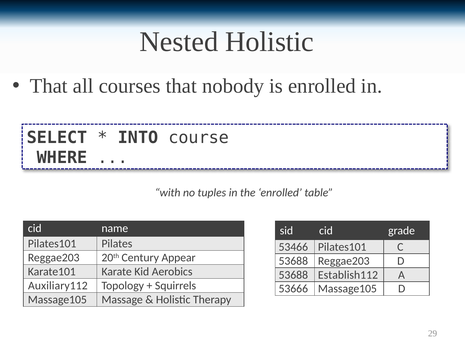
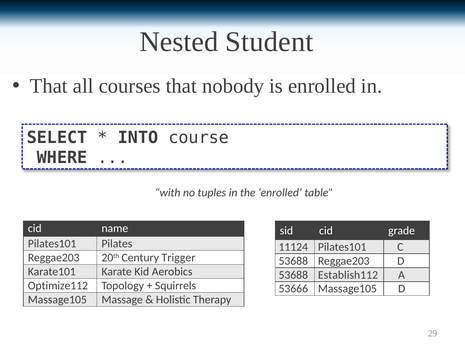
Nested Holistic: Holistic -> Student
53466: 53466 -> 11124
Appear: Appear -> Trigger
Auxiliary112: Auxiliary112 -> Optimize112
